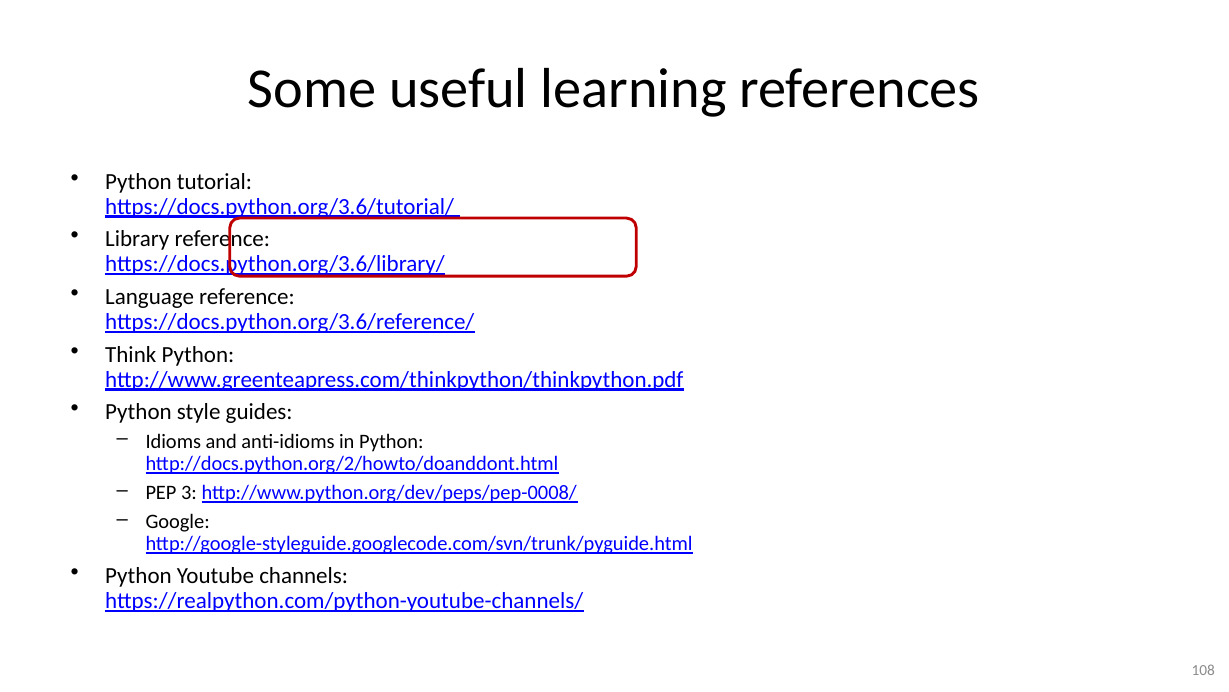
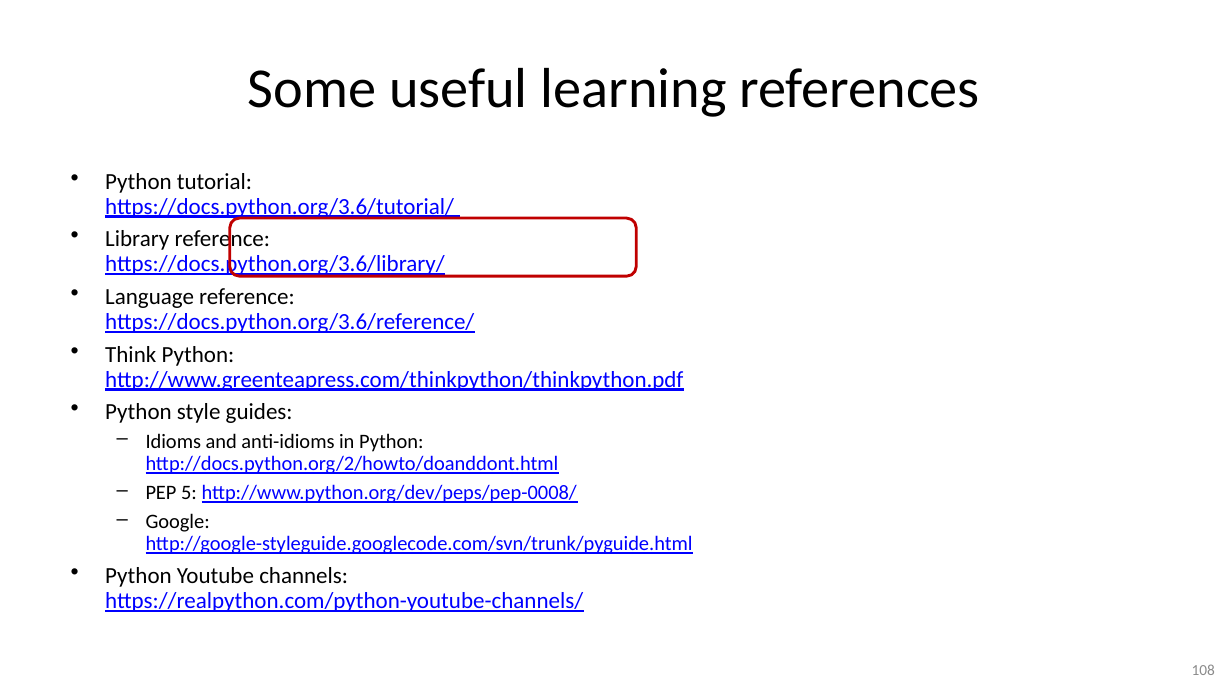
3: 3 -> 5
